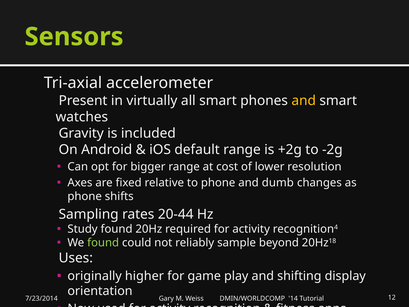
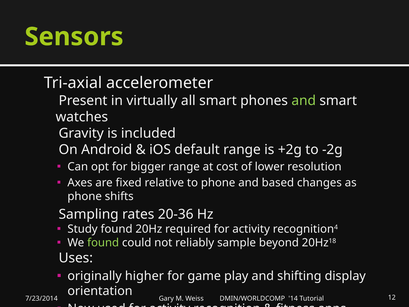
and at (304, 100) colour: yellow -> light green
dumb: dumb -> based
20-44: 20-44 -> 20-36
